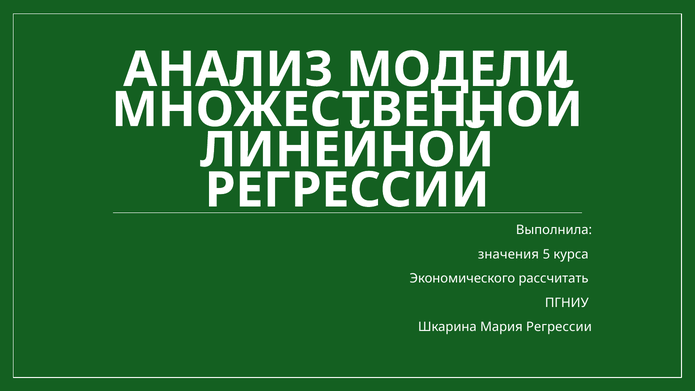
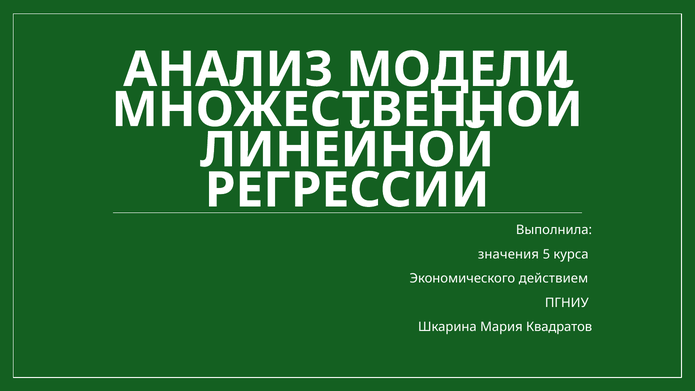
рассчитать: рассчитать -> действием
Мария Регрессии: Регрессии -> Квадратов
